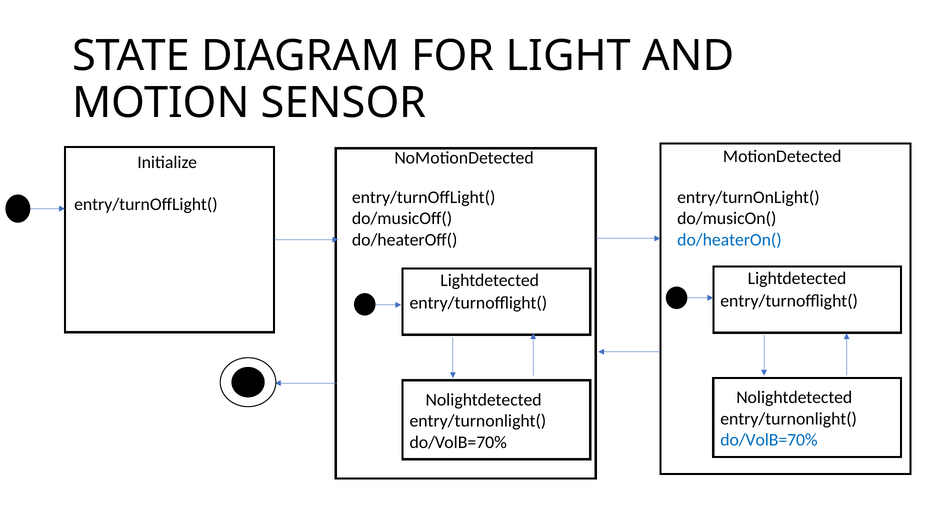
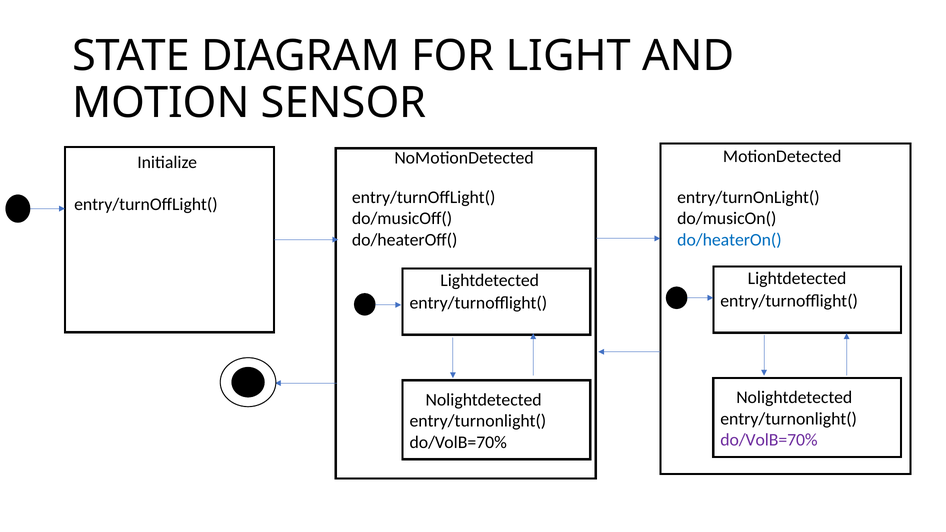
do/VolB=70% at (769, 440) colour: blue -> purple
